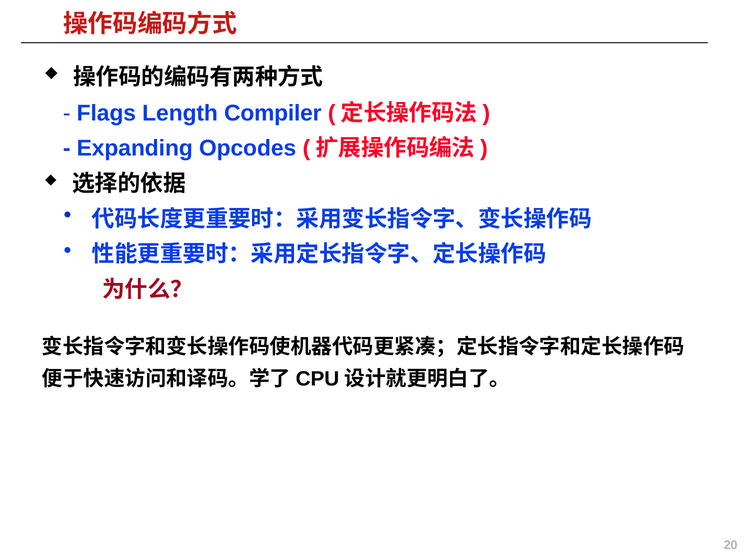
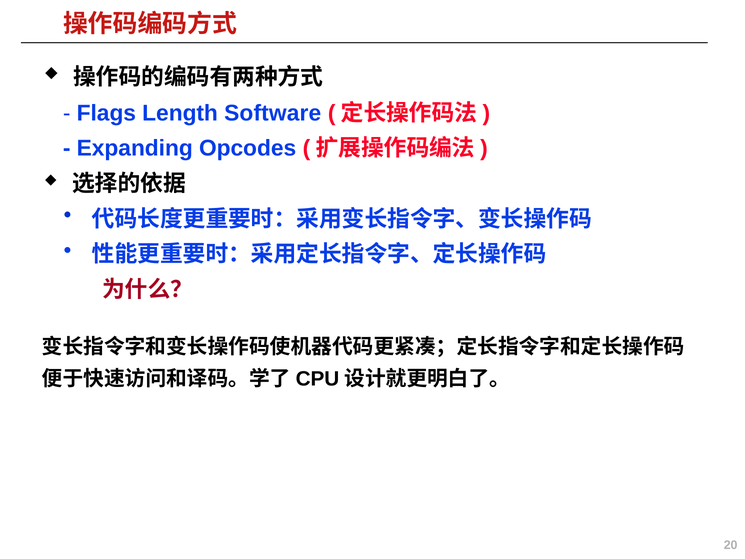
Compiler: Compiler -> Software
